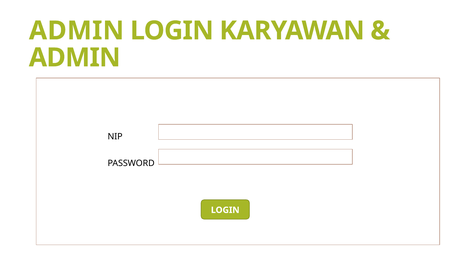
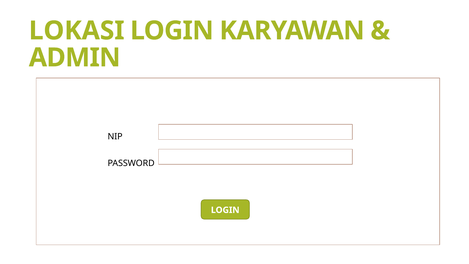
ADMIN at (76, 31): ADMIN -> LOKASI
